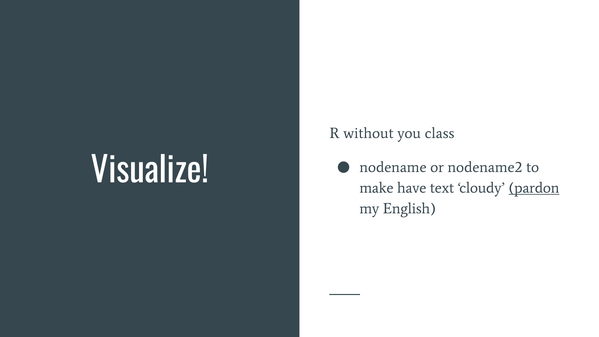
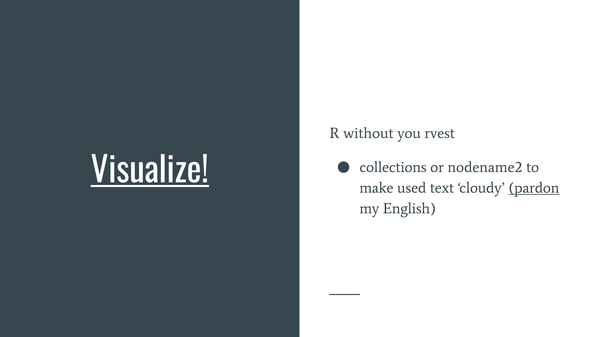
class: class -> rvest
nodename: nodename -> collections
Visualize underline: none -> present
have: have -> used
